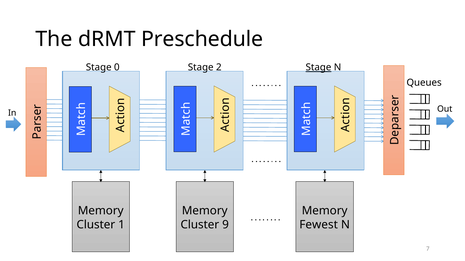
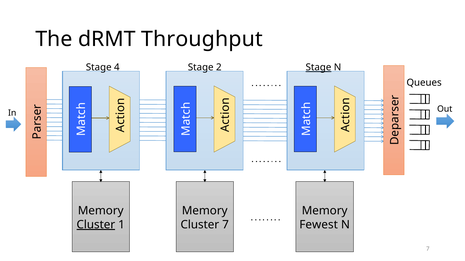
Preschedule: Preschedule -> Throughput
0: 0 -> 4
Cluster at (96, 225) underline: none -> present
Cluster 9: 9 -> 7
